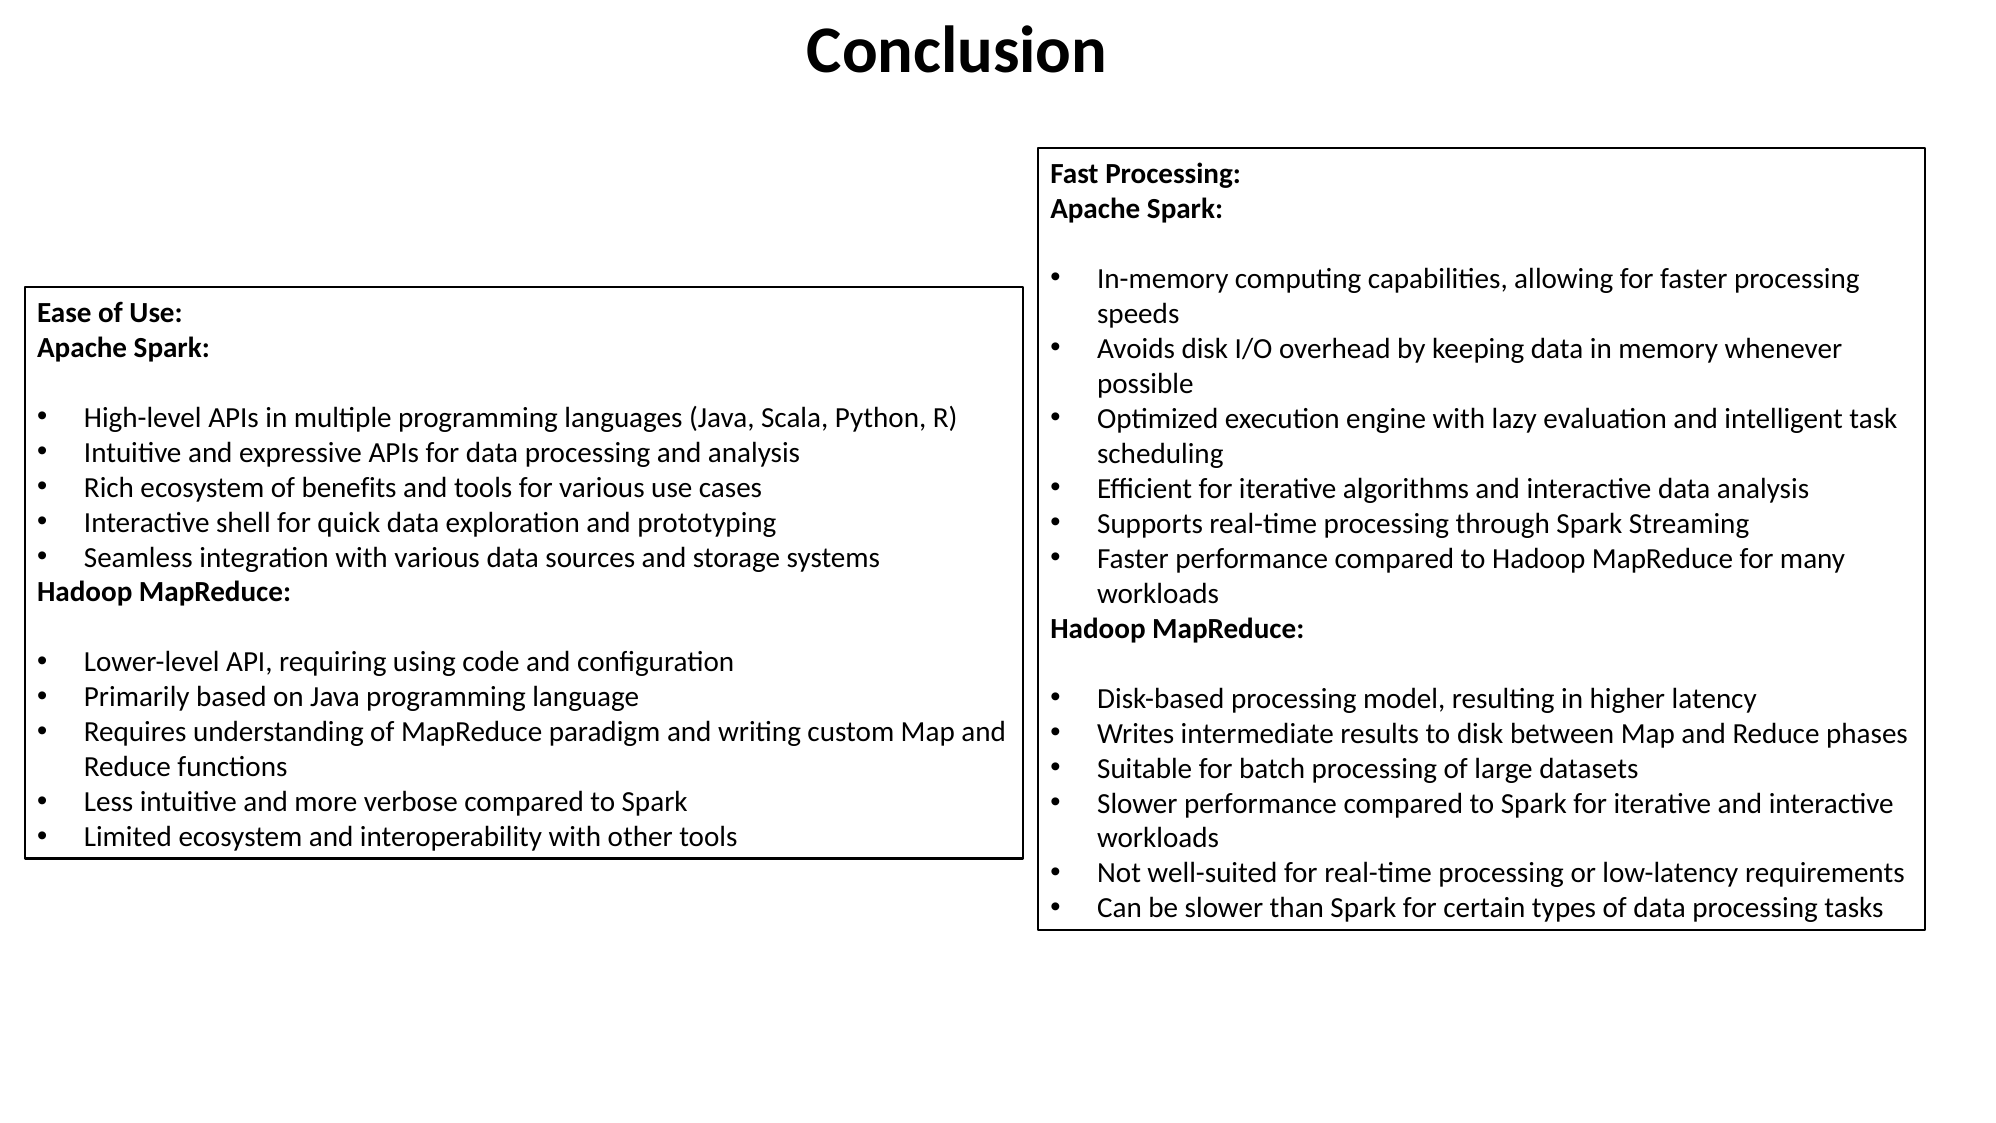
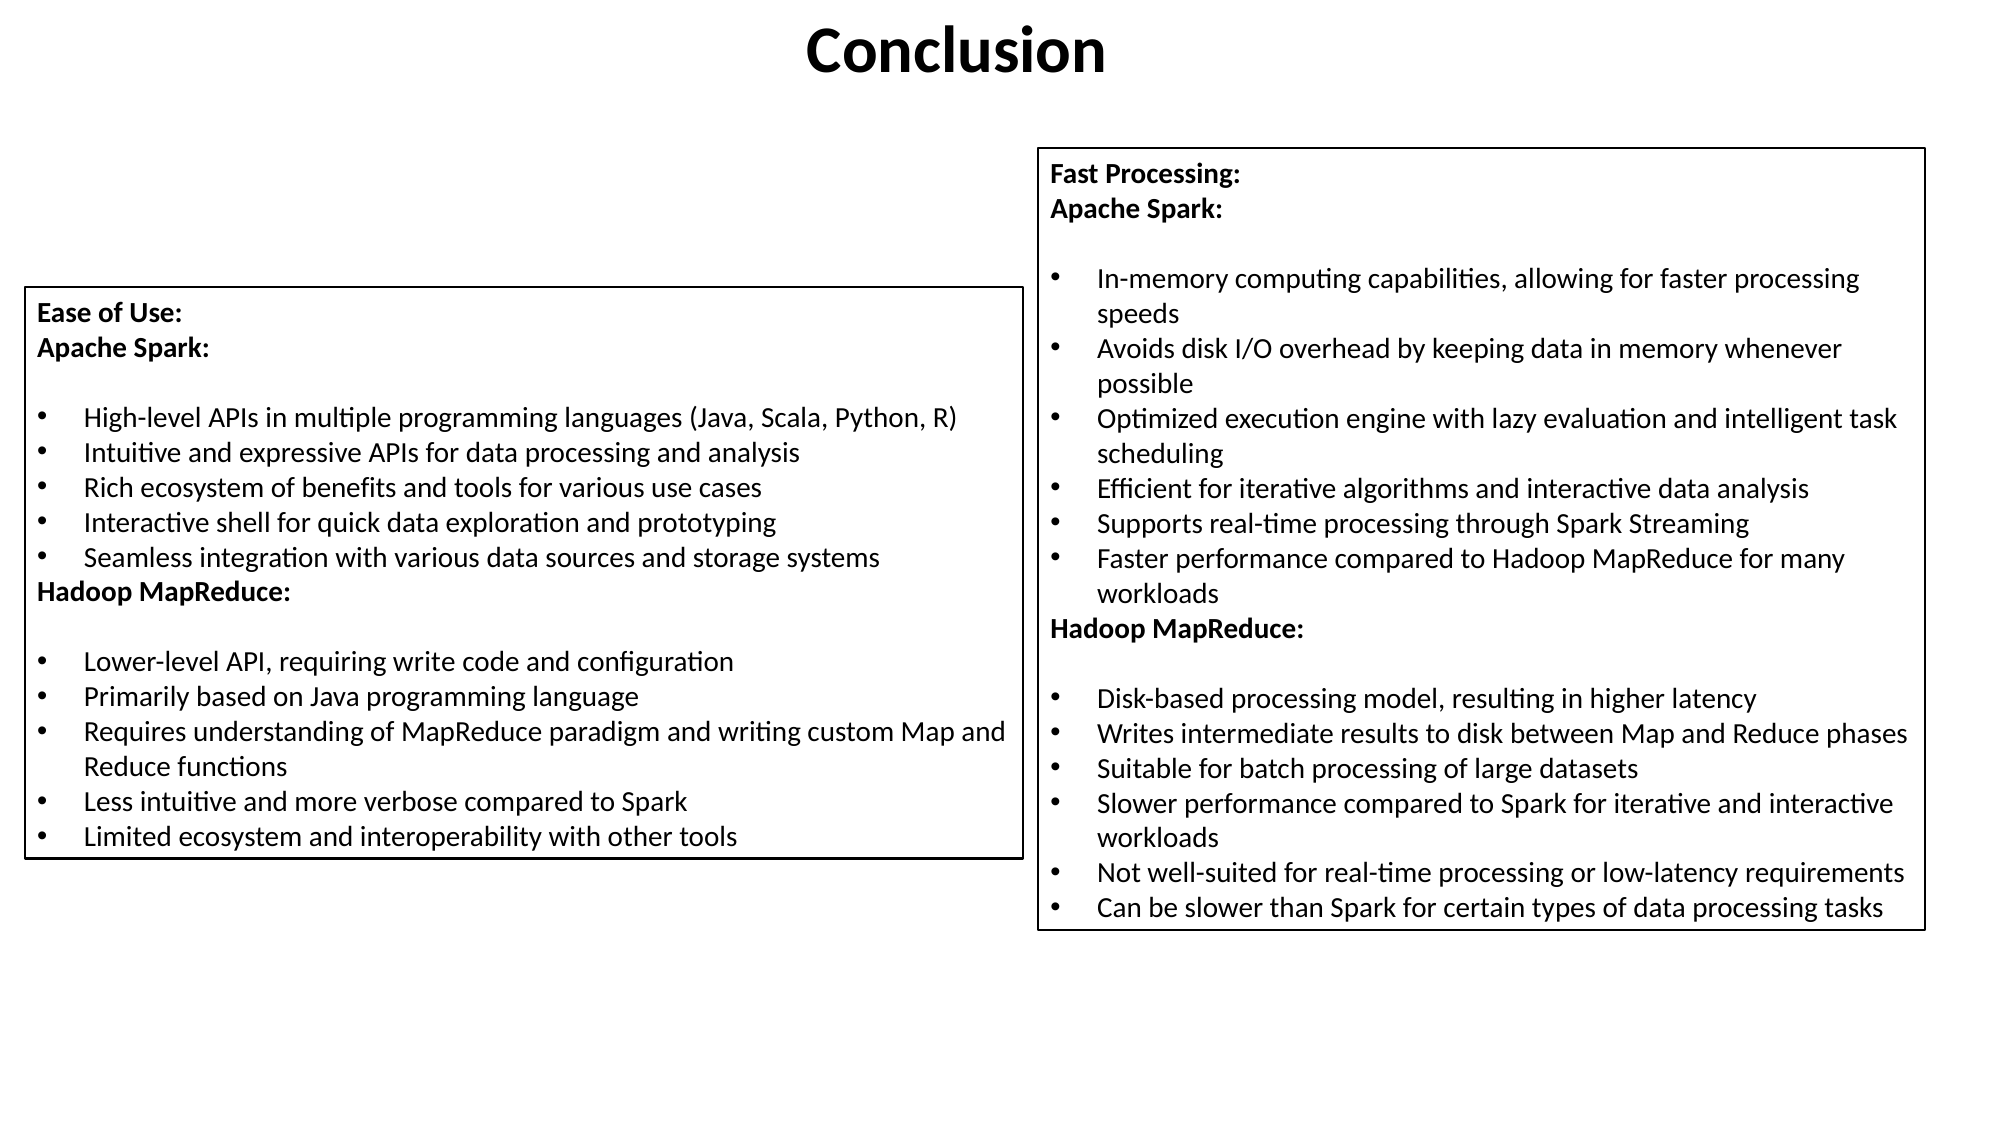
using: using -> write
